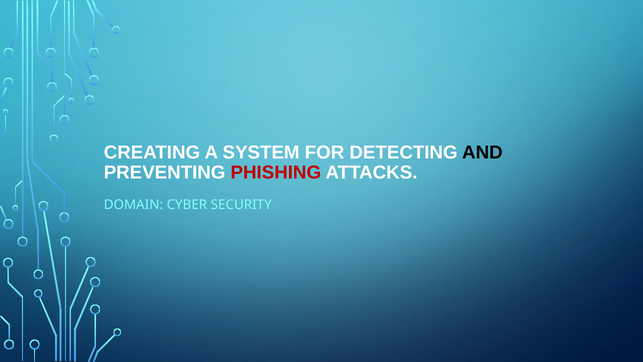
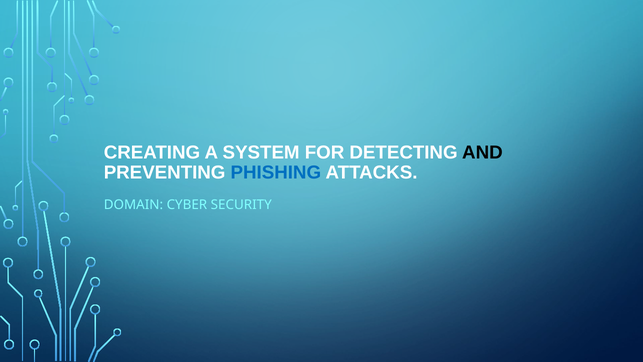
PHISHING colour: red -> blue
